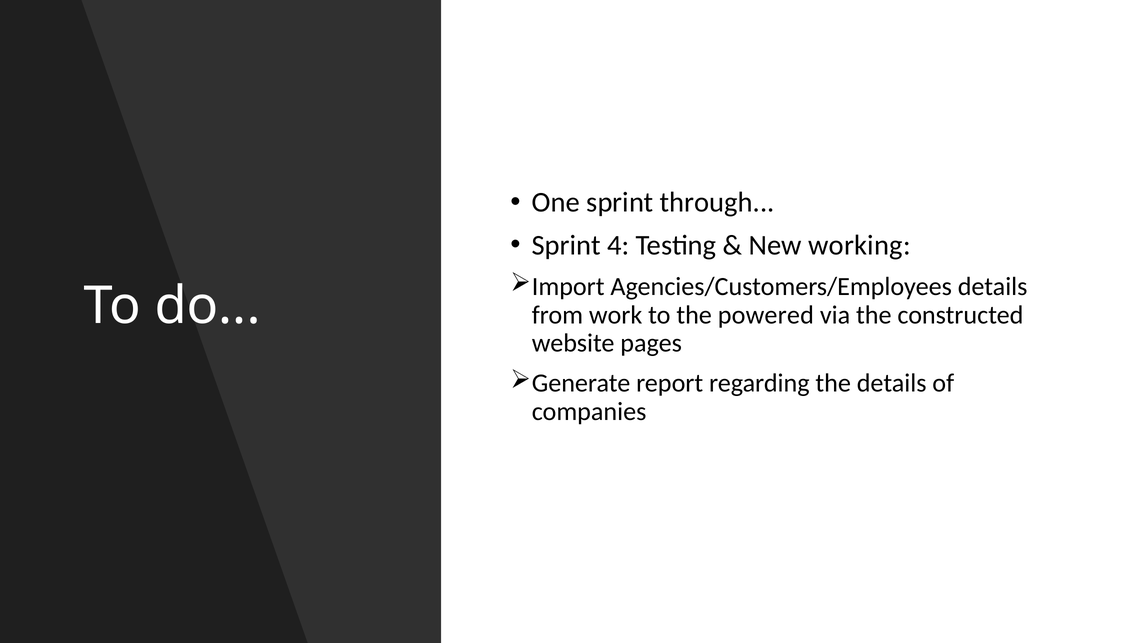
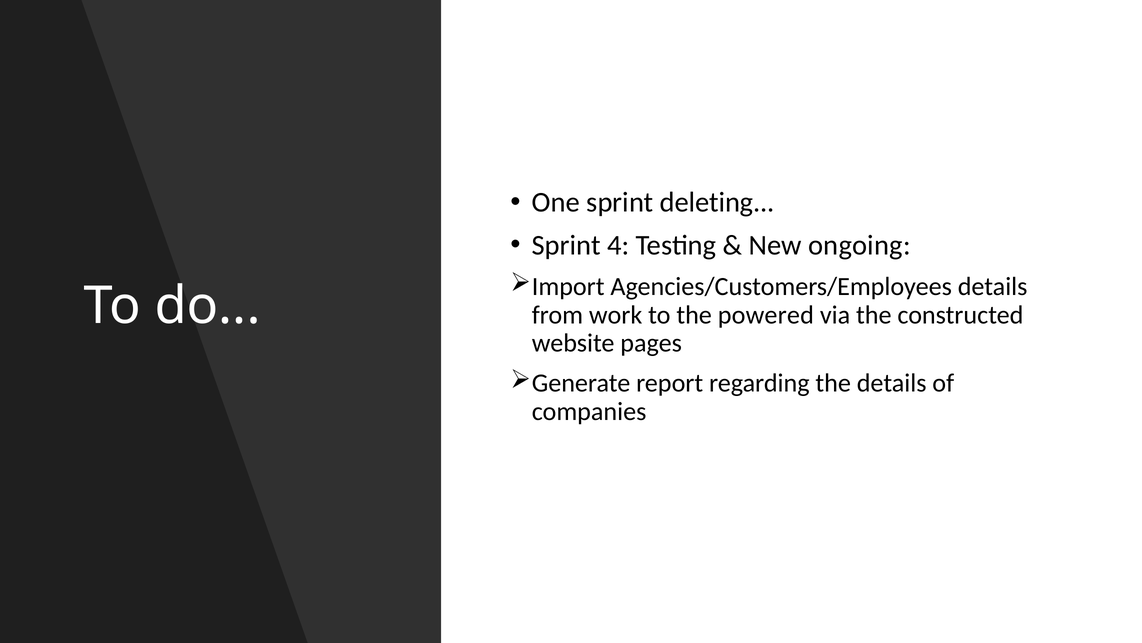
through: through -> deleting
working: working -> ongoing
